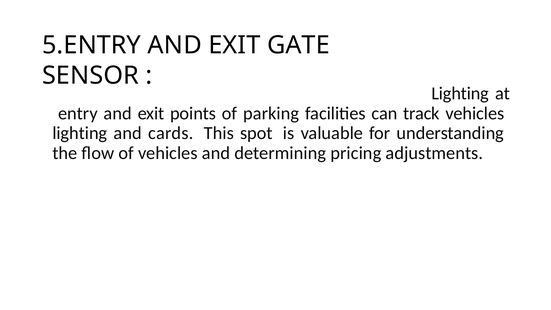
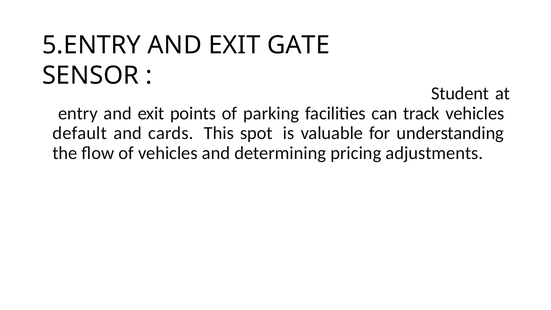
Lighting at (460, 93): Lighting -> Student
lighting at (80, 133): lighting -> default
